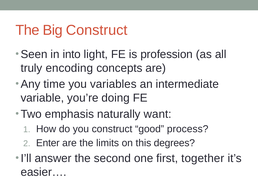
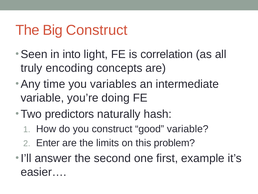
profession: profession -> correlation
emphasis: emphasis -> predictors
want: want -> hash
good process: process -> variable
degrees: degrees -> problem
together: together -> example
